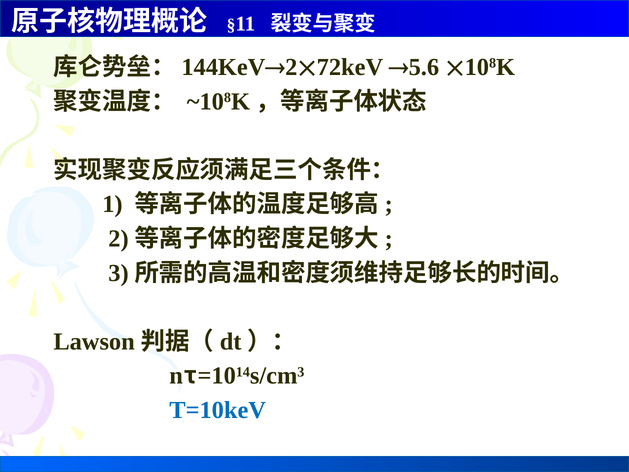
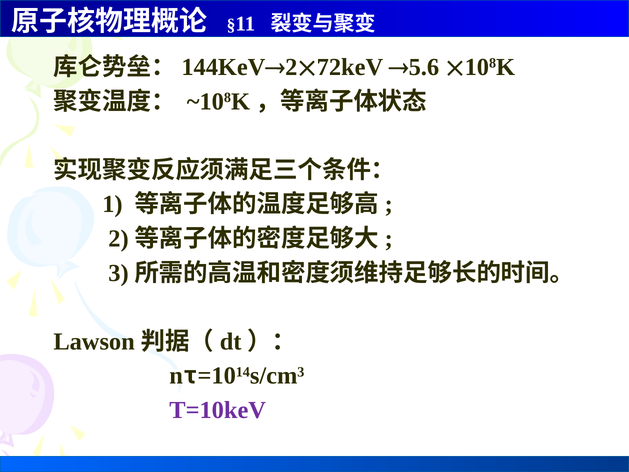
T=10keV colour: blue -> purple
